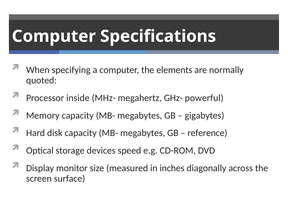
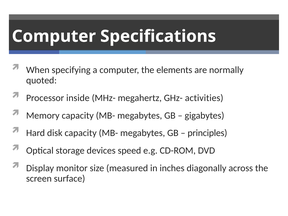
powerful: powerful -> activities
reference: reference -> principles
